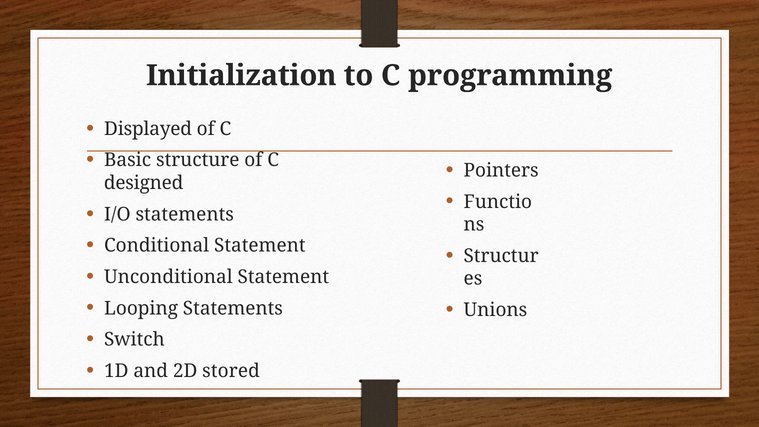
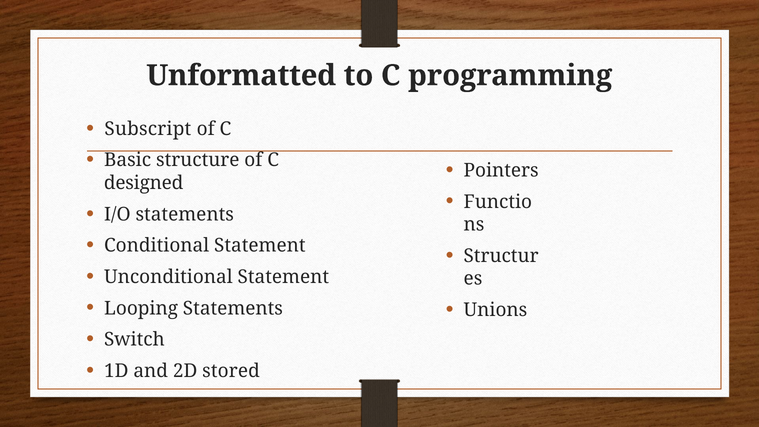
Initialization: Initialization -> Unformatted
Displayed: Displayed -> Subscript
